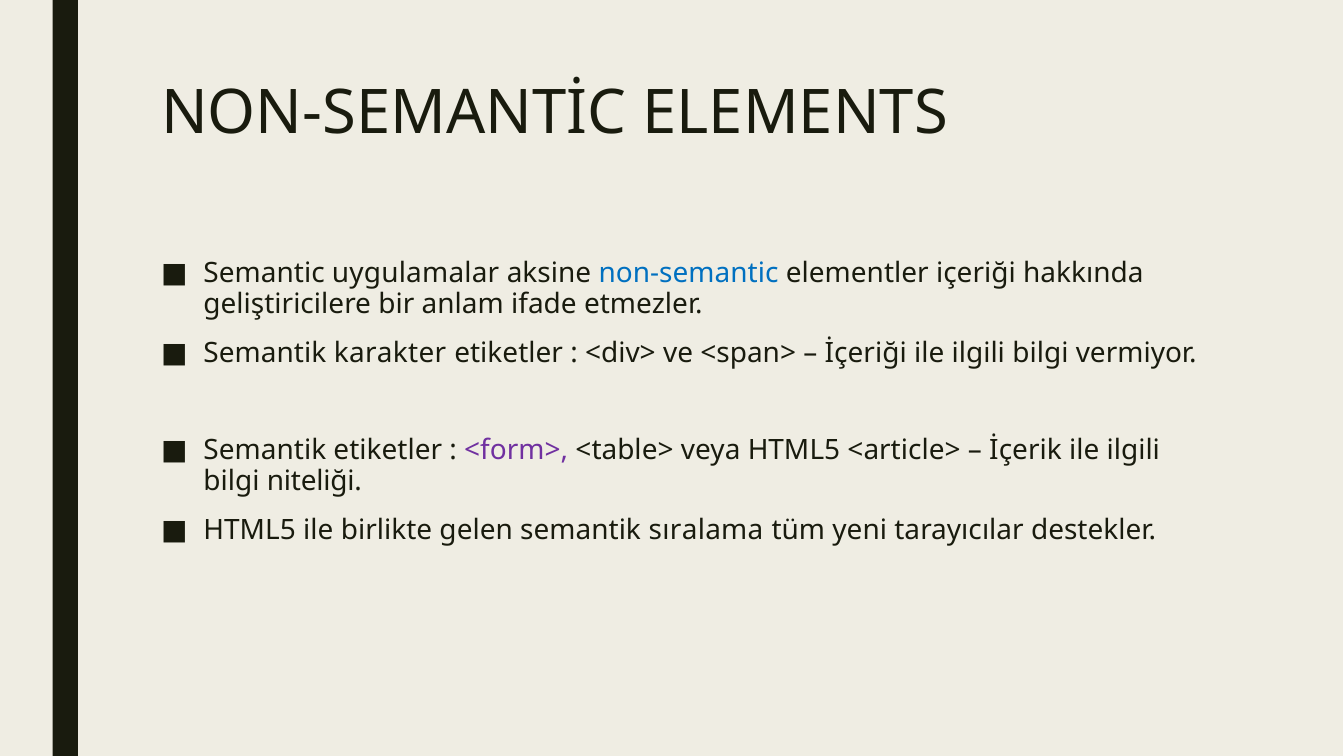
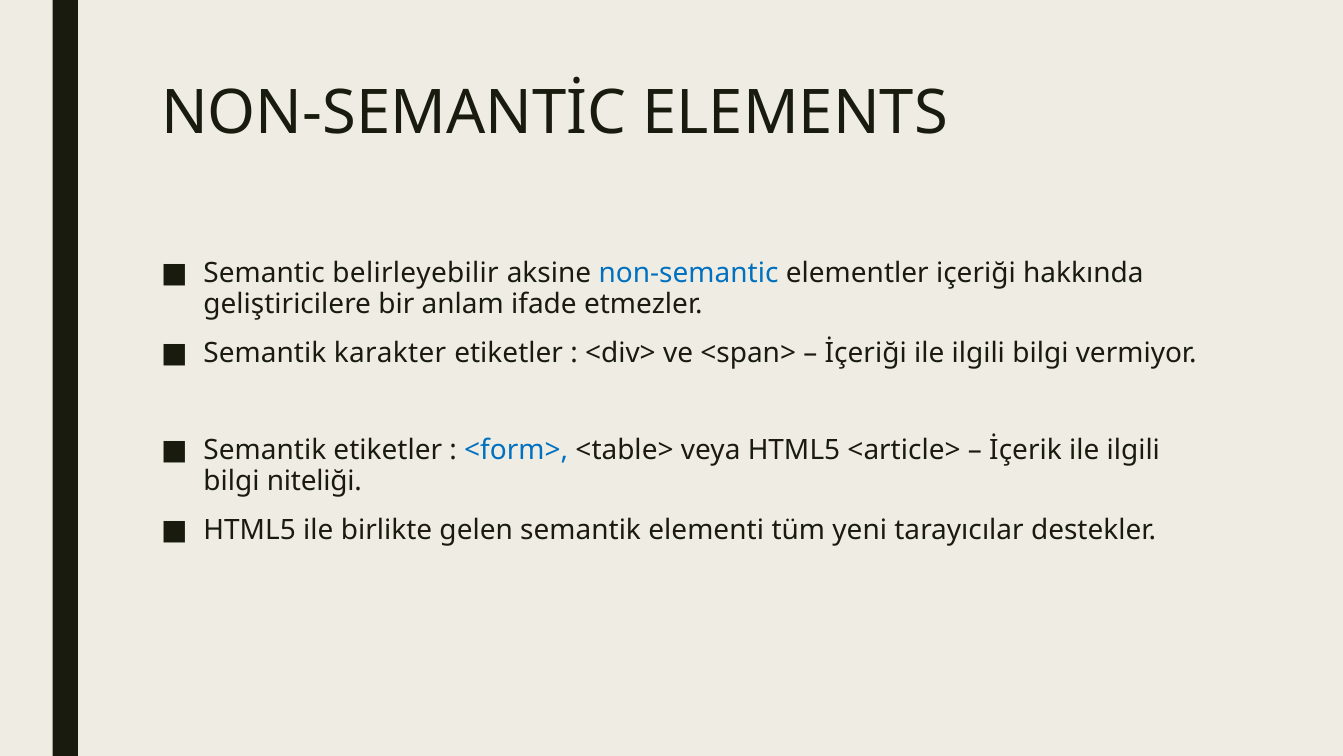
uygulamalar: uygulamalar -> belirleyebilir
<form> colour: purple -> blue
sıralama: sıralama -> elementi
